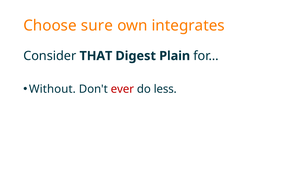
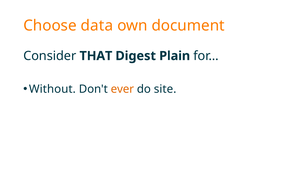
sure: sure -> data
integrates: integrates -> document
ever colour: red -> orange
less: less -> site
